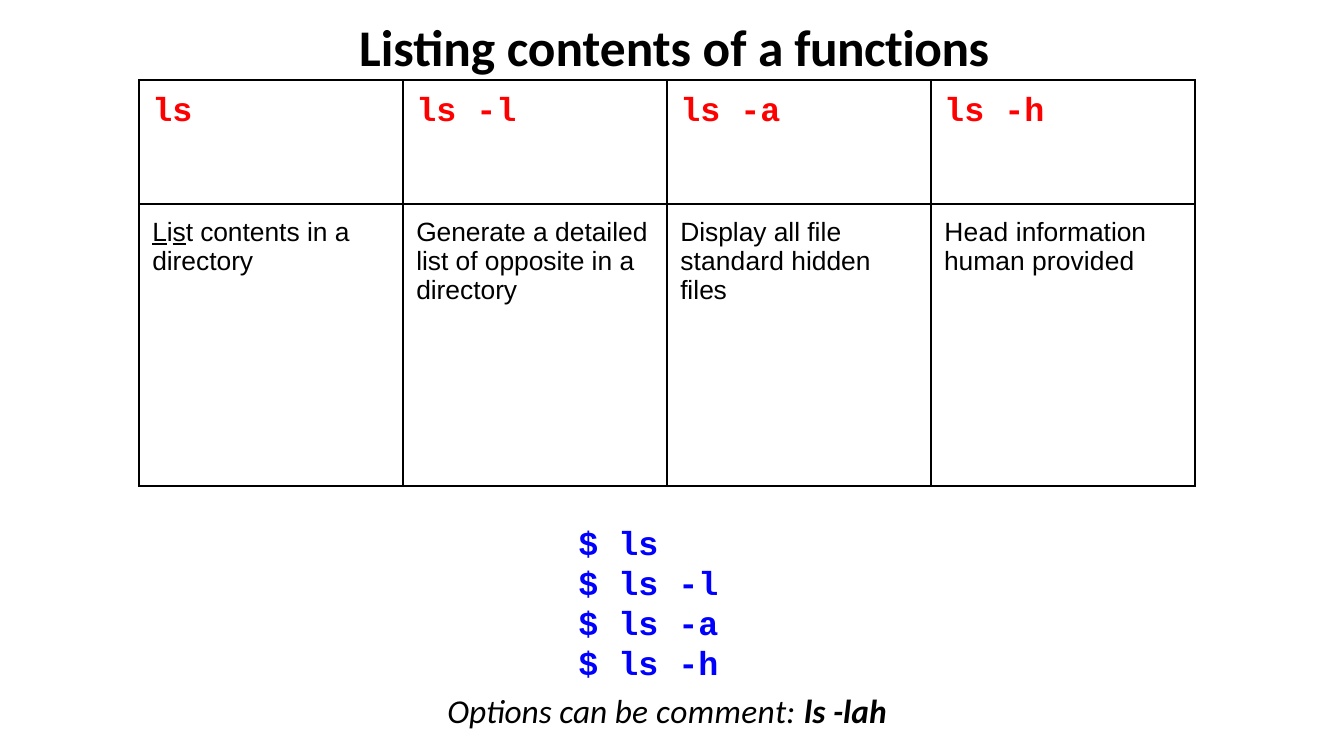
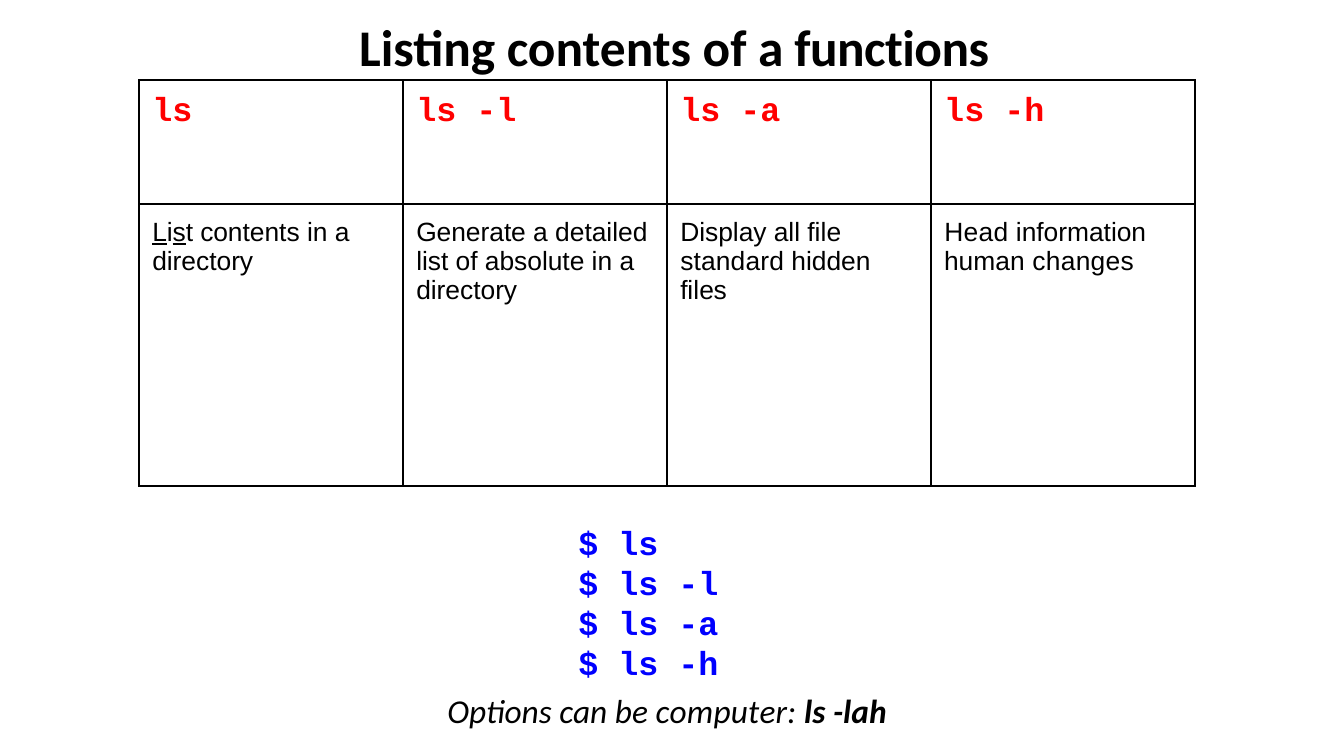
opposite: opposite -> absolute
provided: provided -> changes
comment: comment -> computer
